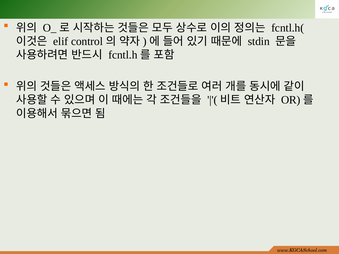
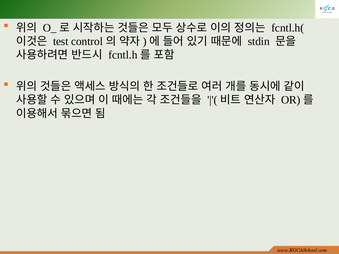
elif: elif -> test
